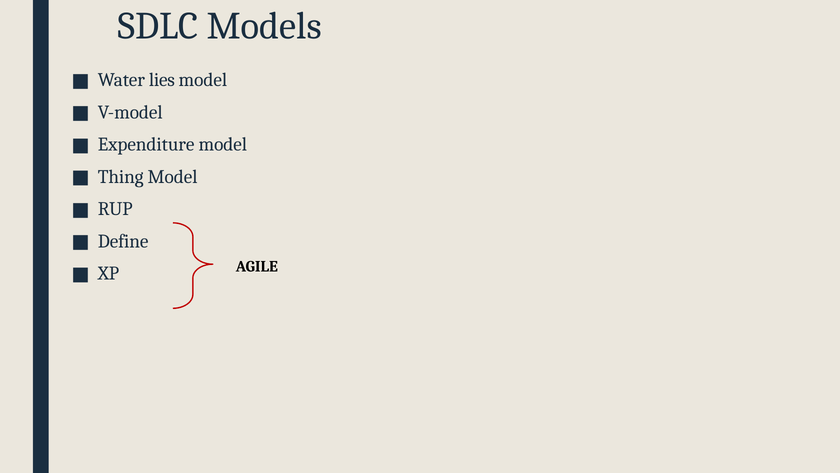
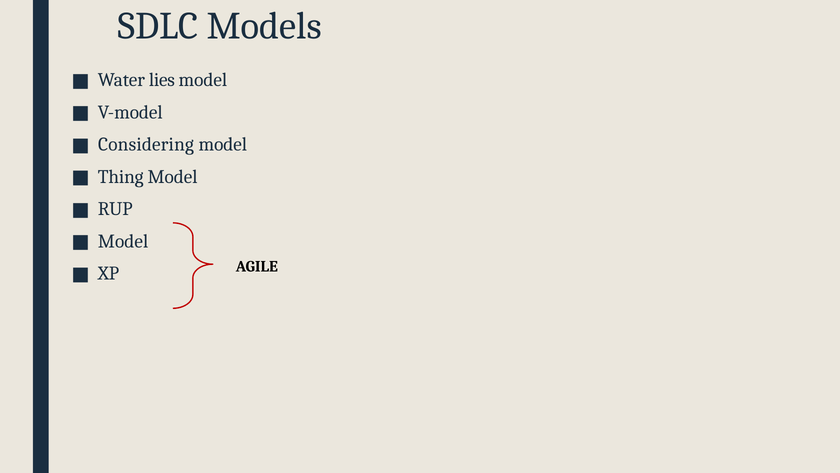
Expenditure: Expenditure -> Considering
Define at (123, 241): Define -> Model
